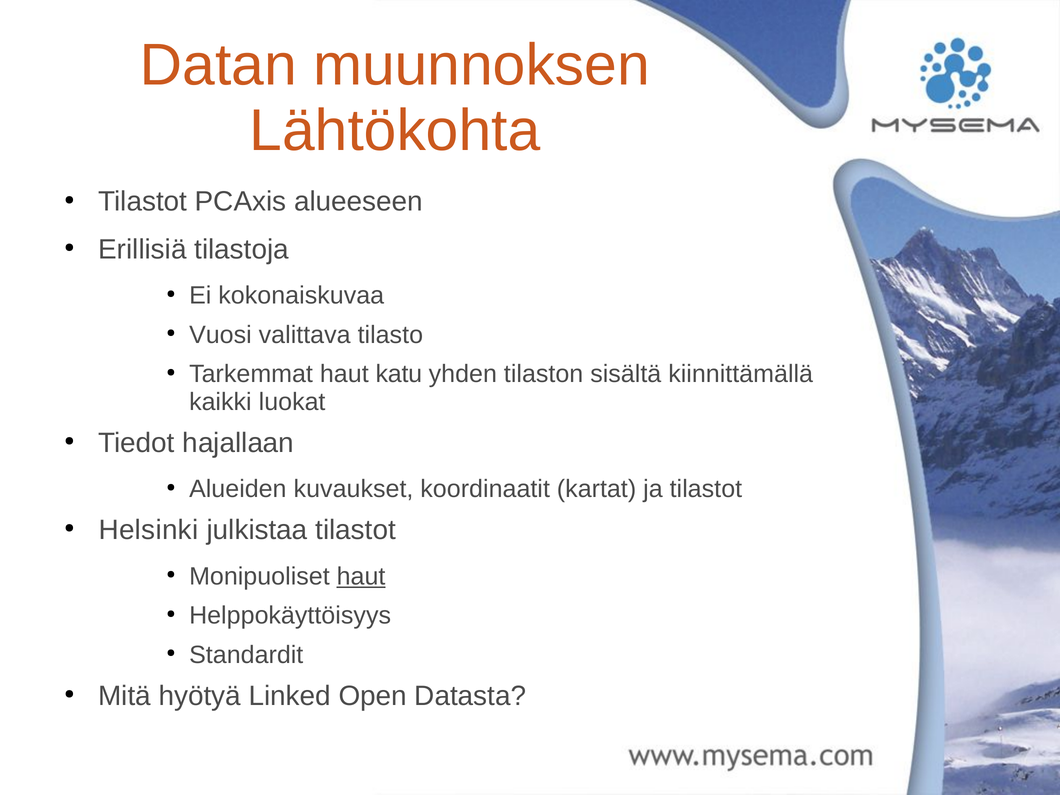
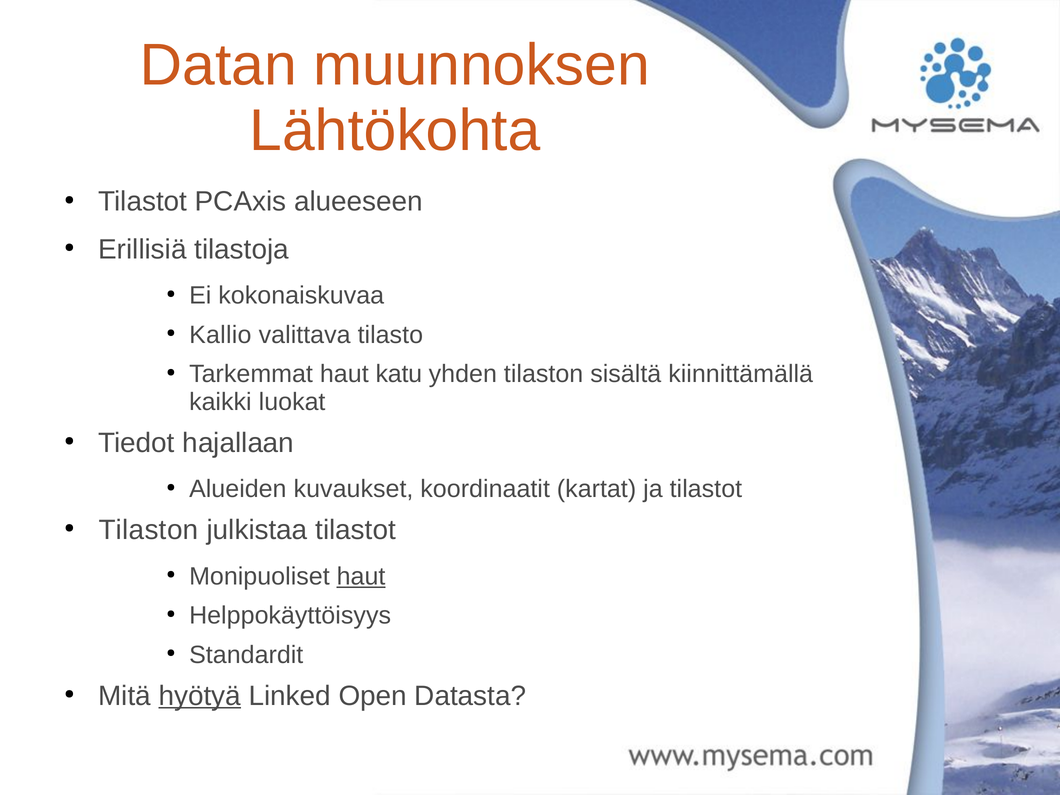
Vuosi: Vuosi -> Kallio
Helsinki at (148, 530): Helsinki -> Tilaston
hyötyä underline: none -> present
